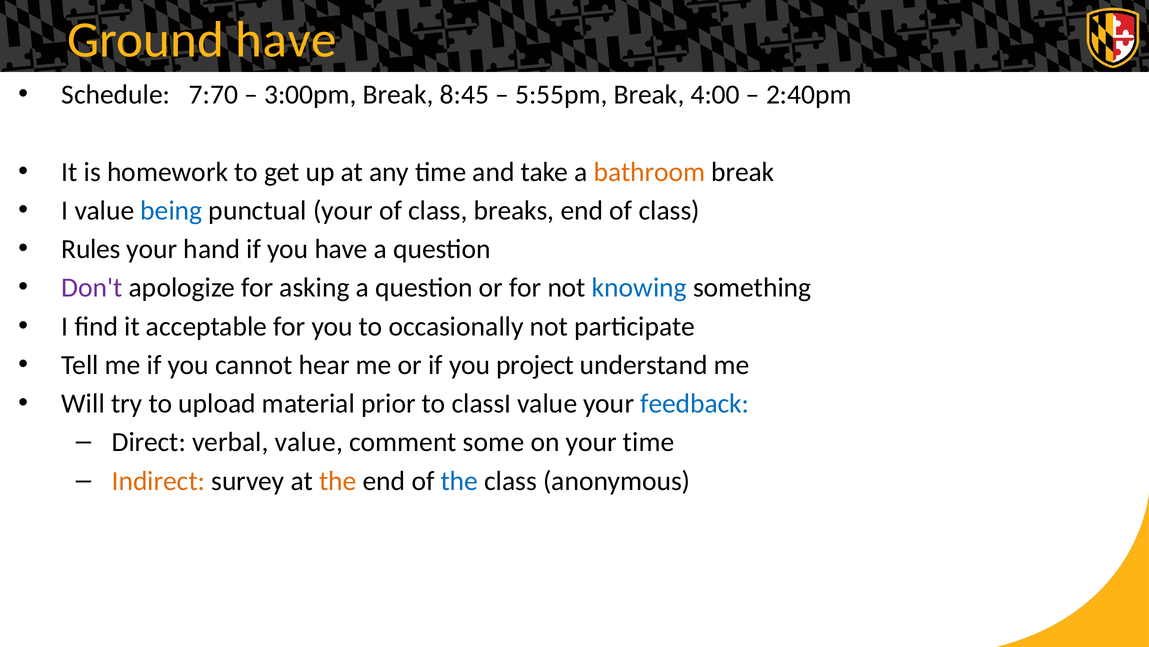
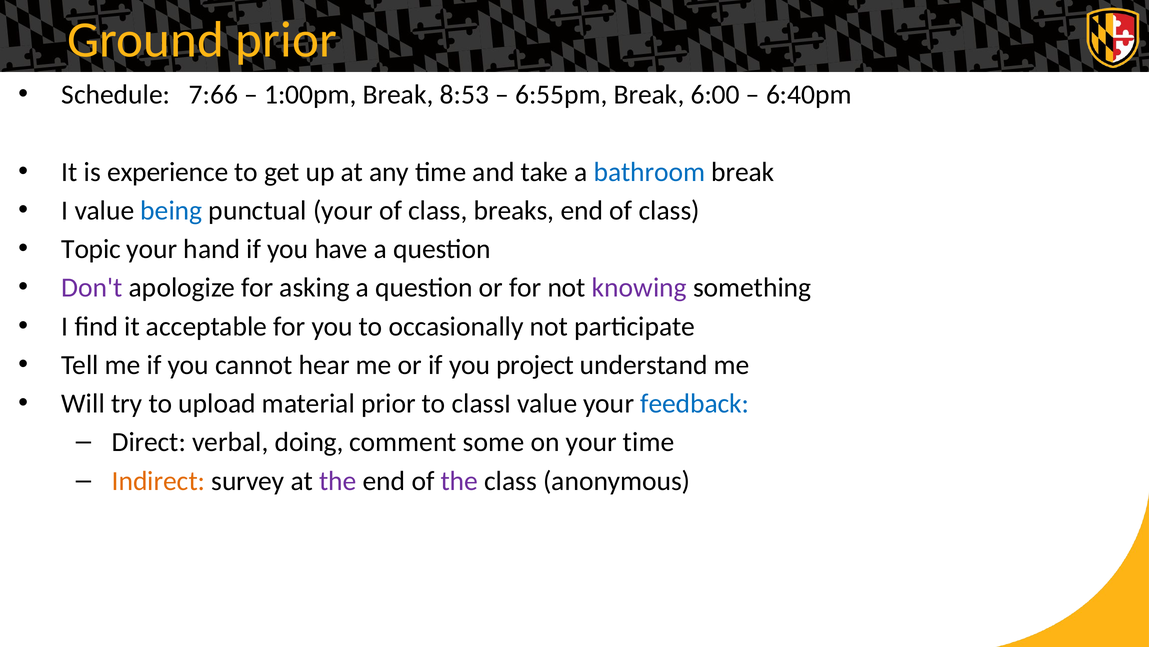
Ground have: have -> prior
7:70: 7:70 -> 7:66
3:00pm: 3:00pm -> 1:00pm
8:45: 8:45 -> 8:53
5:55pm: 5:55pm -> 6:55pm
4:00: 4:00 -> 6:00
2:40pm: 2:40pm -> 6:40pm
homework: homework -> experience
bathroom colour: orange -> blue
Rules: Rules -> Topic
knowing colour: blue -> purple
verbal value: value -> doing
the at (338, 480) colour: orange -> purple
the at (459, 480) colour: blue -> purple
